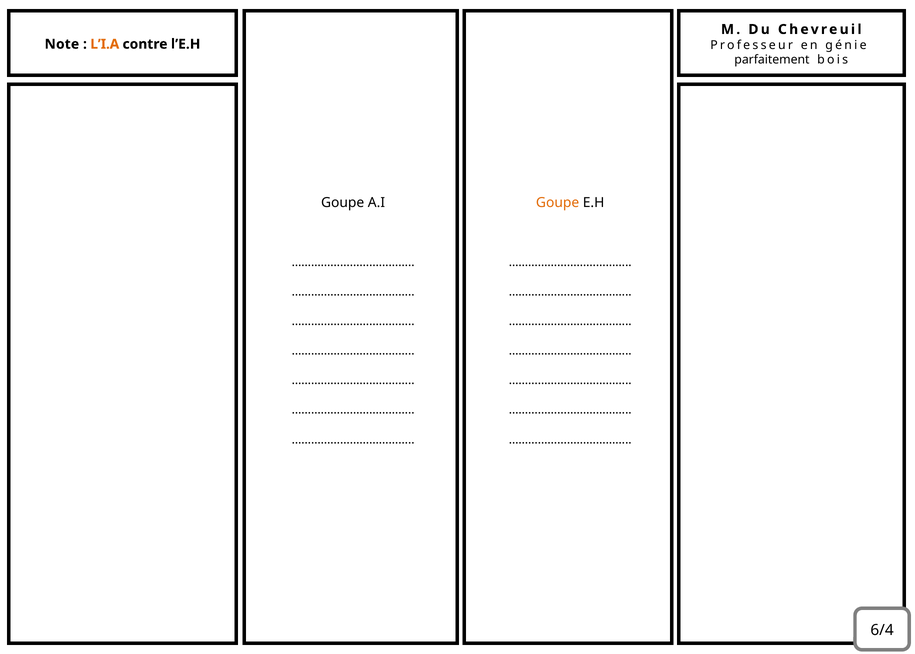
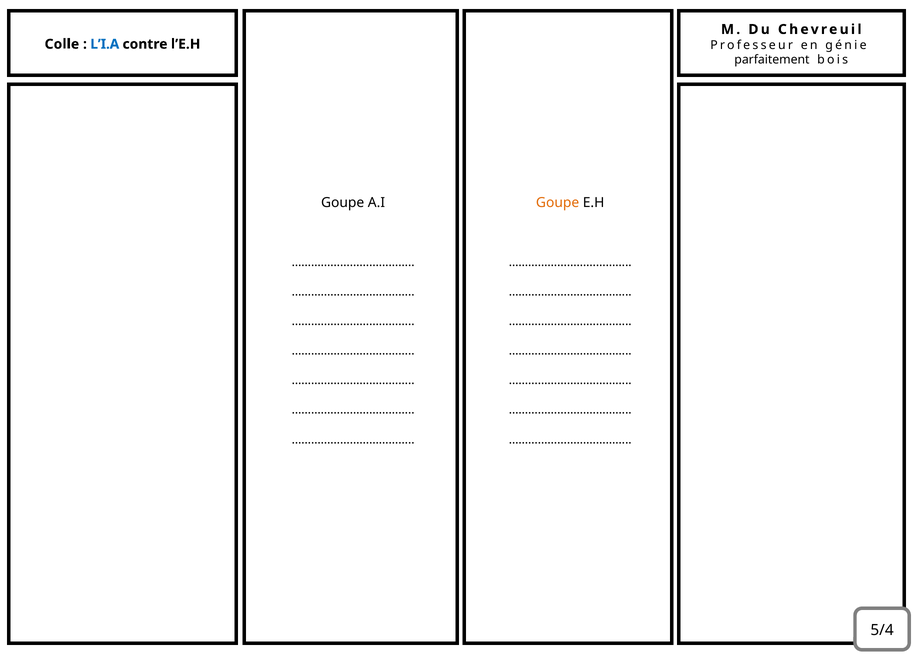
Note: Note -> Colle
L’I.A colour: orange -> blue
6/4: 6/4 -> 5/4
